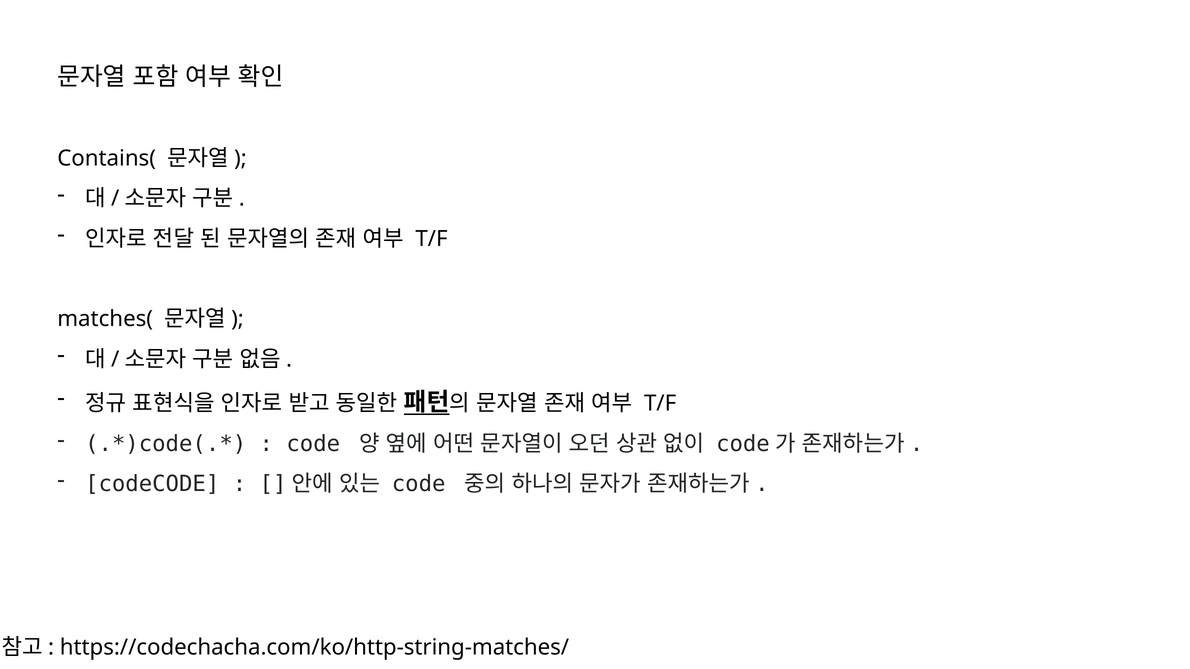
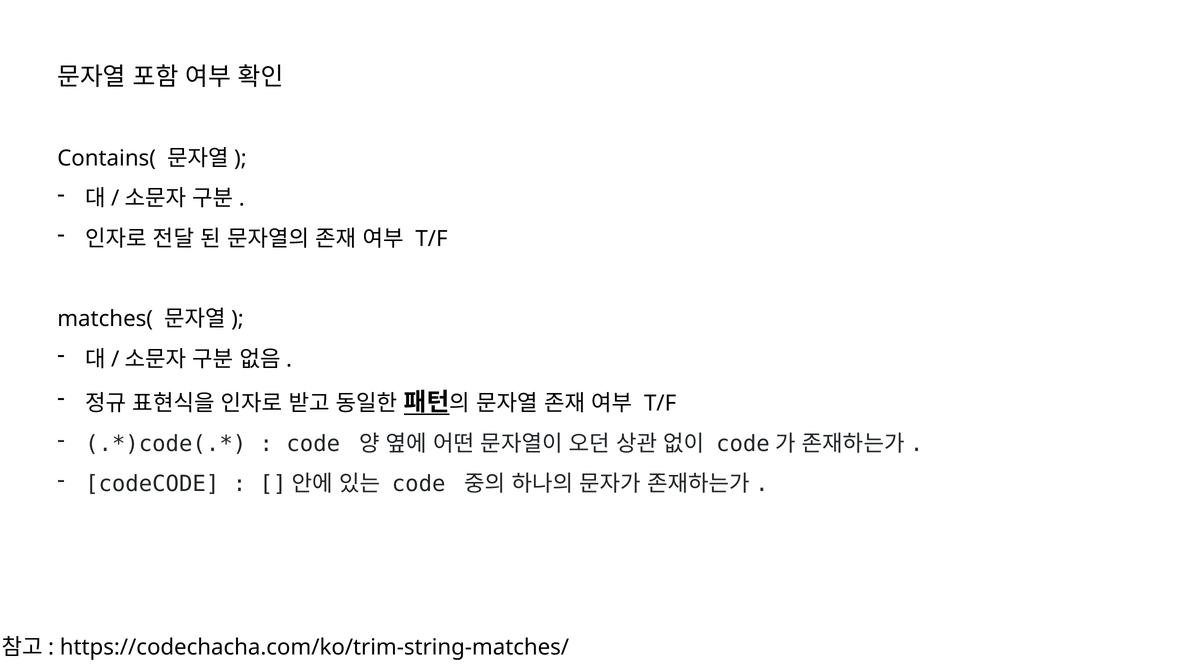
https://codechacha.com/ko/http-string-matches/: https://codechacha.com/ko/http-string-matches/ -> https://codechacha.com/ko/trim-string-matches/
